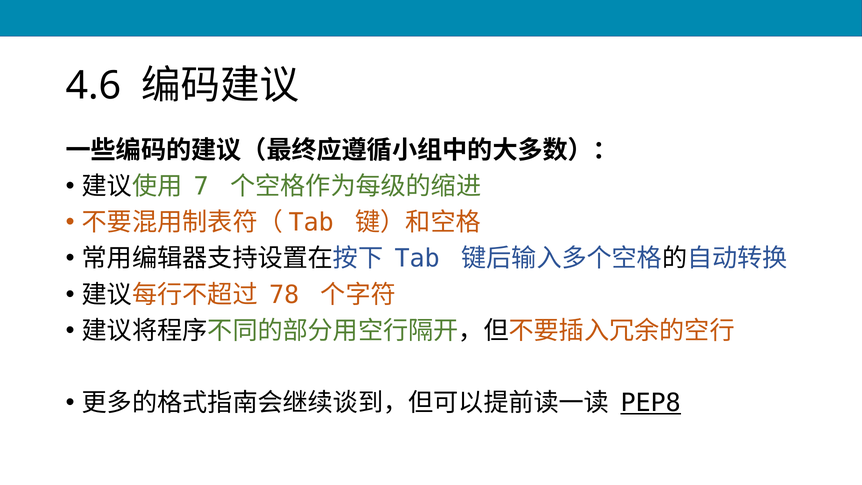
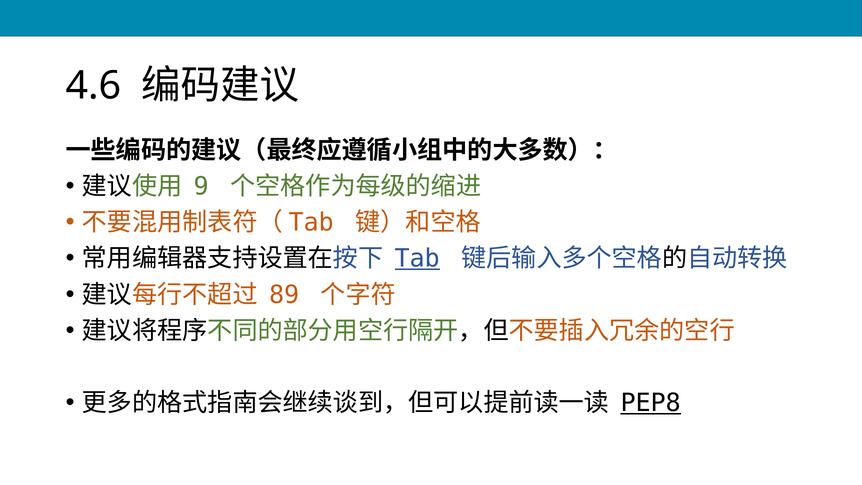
7: 7 -> 9
Tab underline: none -> present
78: 78 -> 89
